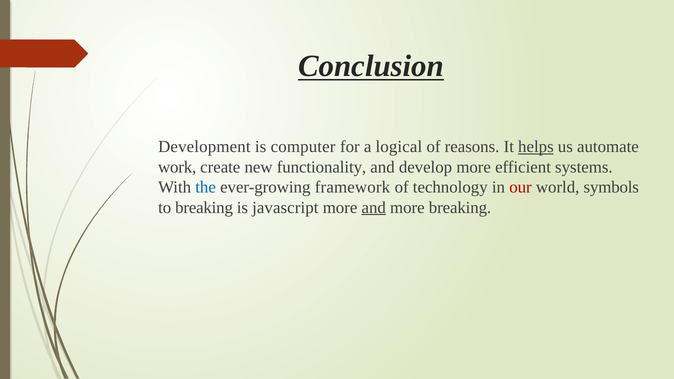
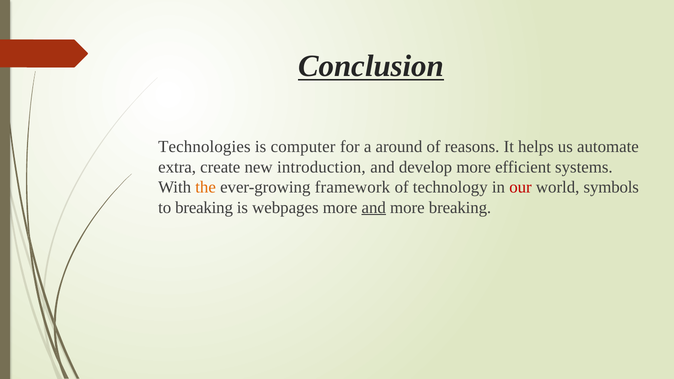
Development: Development -> Technologies
logical: logical -> around
helps underline: present -> none
work: work -> extra
functionality: functionality -> introduction
the colour: blue -> orange
javascript: javascript -> webpages
